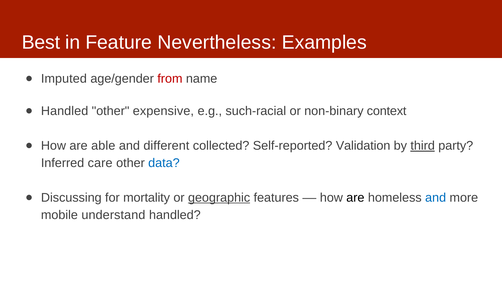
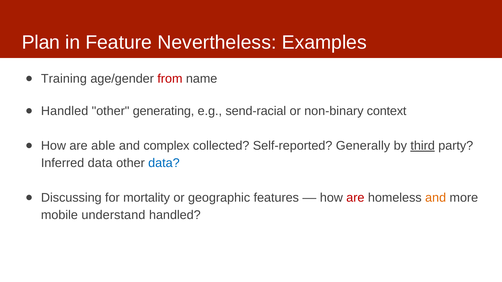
Best: Best -> Plan
Imputed: Imputed -> Training
expensive: expensive -> generating
such-racial: such-racial -> send-racial
different: different -> complex
Validation: Validation -> Generally
Inferred care: care -> data
geographic underline: present -> none
are at (355, 198) colour: black -> red
and at (436, 198) colour: blue -> orange
